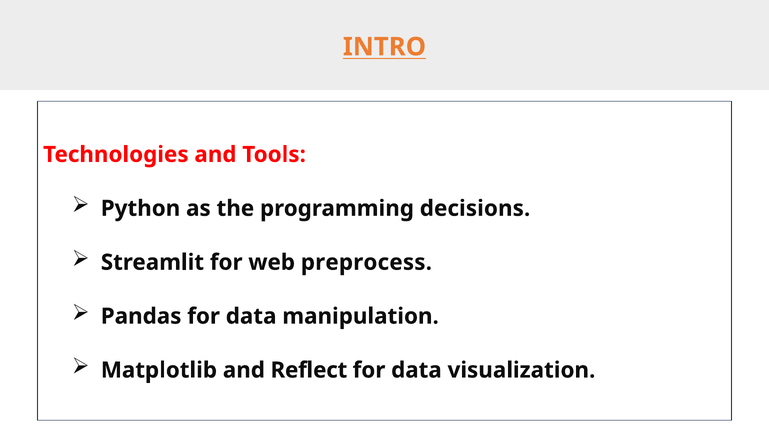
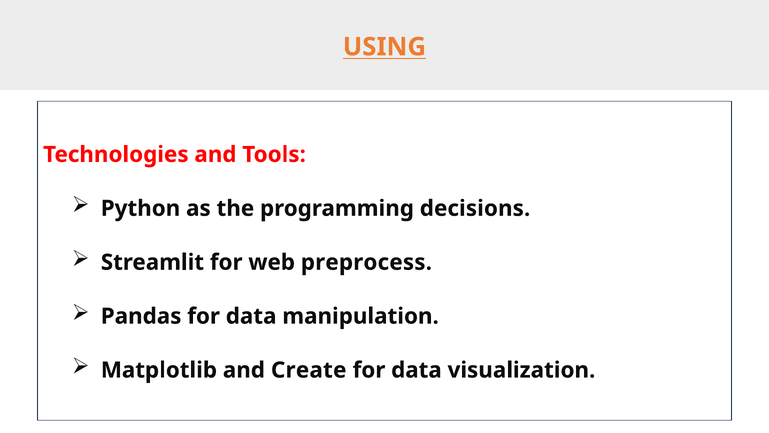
INTRO: INTRO -> USING
Reflect: Reflect -> Create
